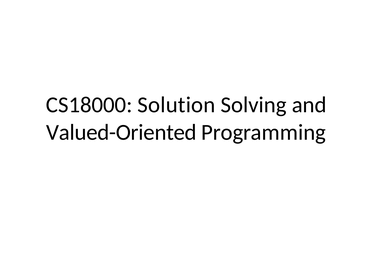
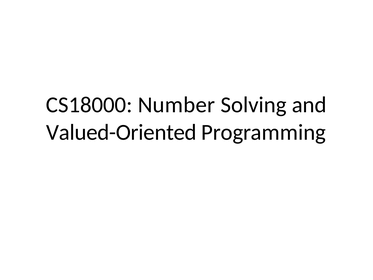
Solution: Solution -> Number
